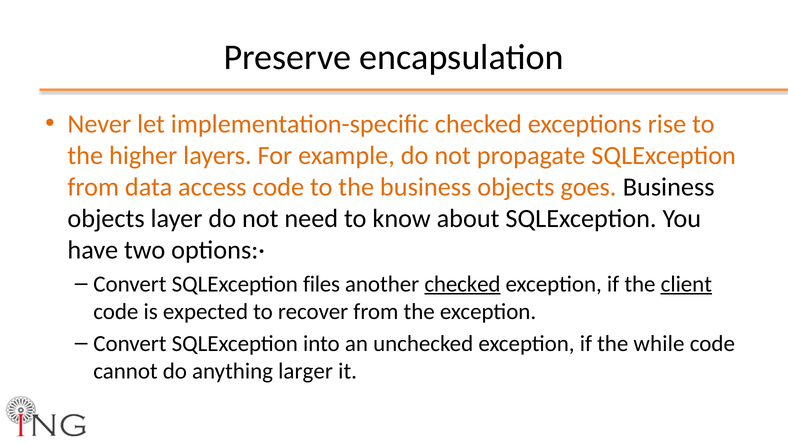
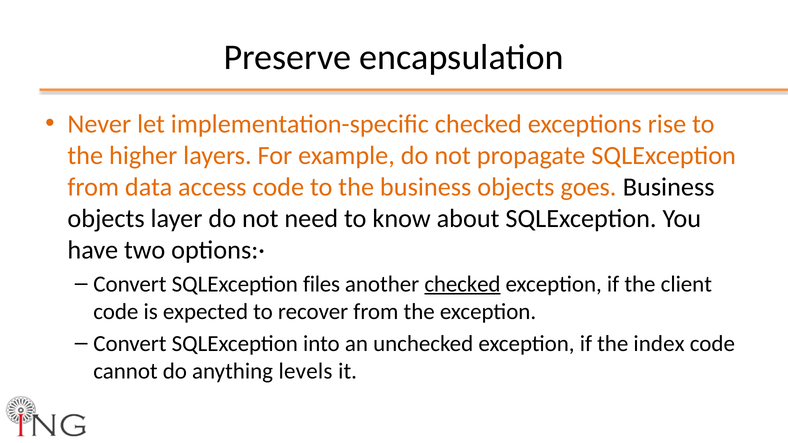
client underline: present -> none
while: while -> index
larger: larger -> levels
